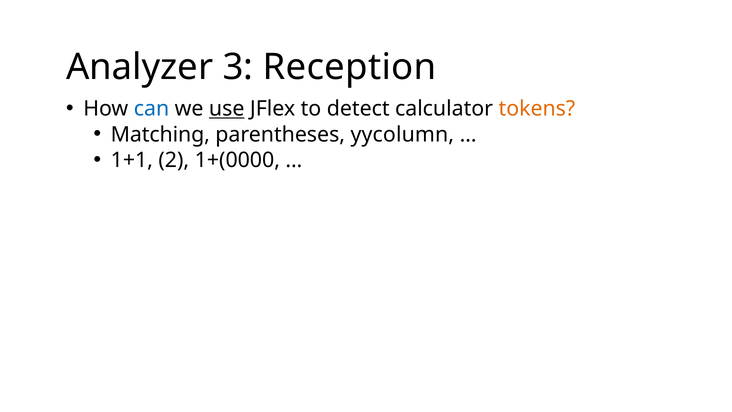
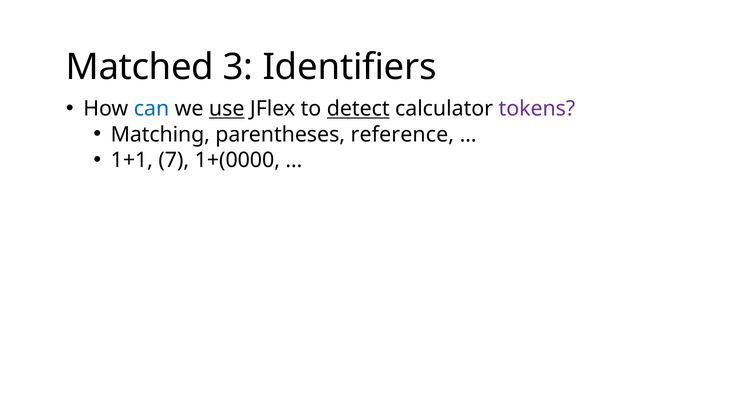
Analyzer: Analyzer -> Matched
Reception: Reception -> Identifiers
detect underline: none -> present
tokens colour: orange -> purple
yycolumn: yycolumn -> reference
2: 2 -> 7
